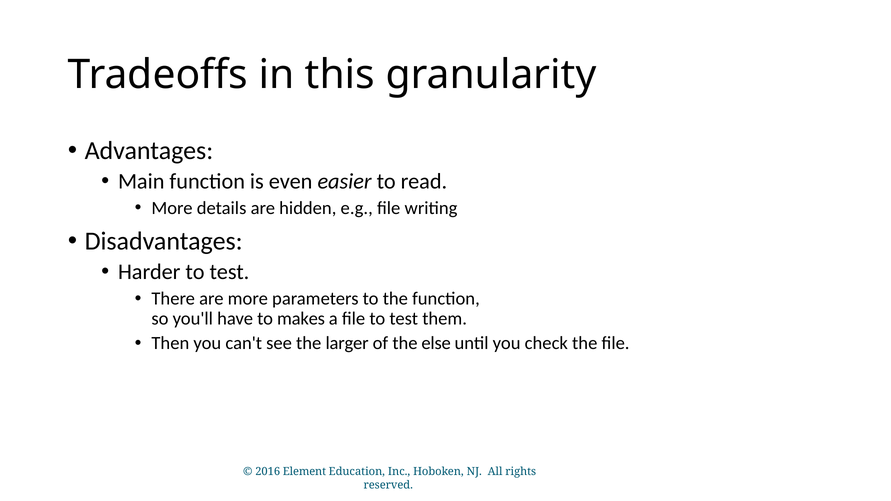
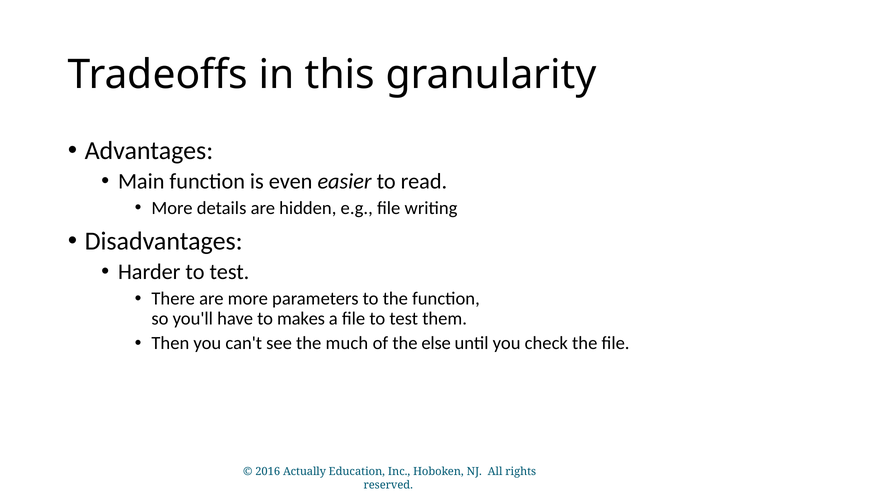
larger: larger -> much
Element: Element -> Actually
